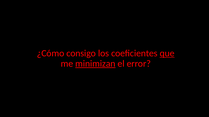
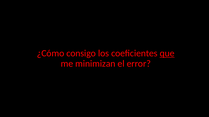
minimizan underline: present -> none
